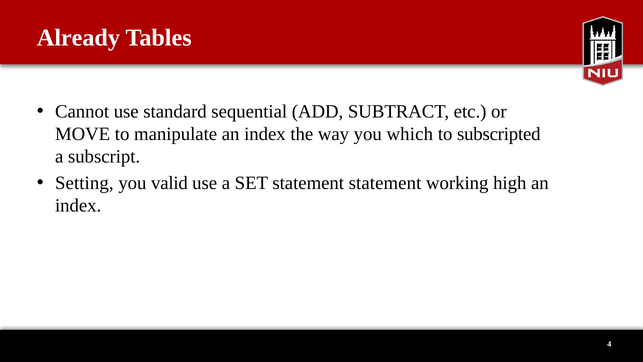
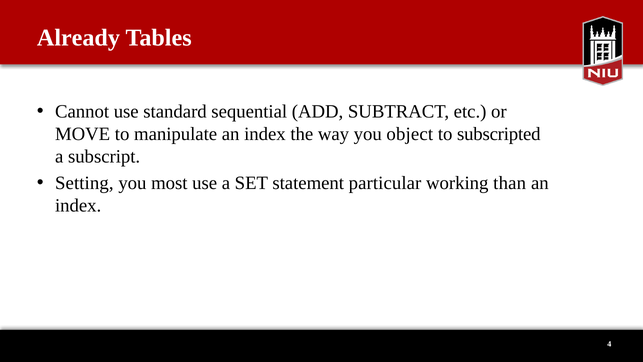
which: which -> object
valid: valid -> most
statement statement: statement -> particular
high: high -> than
